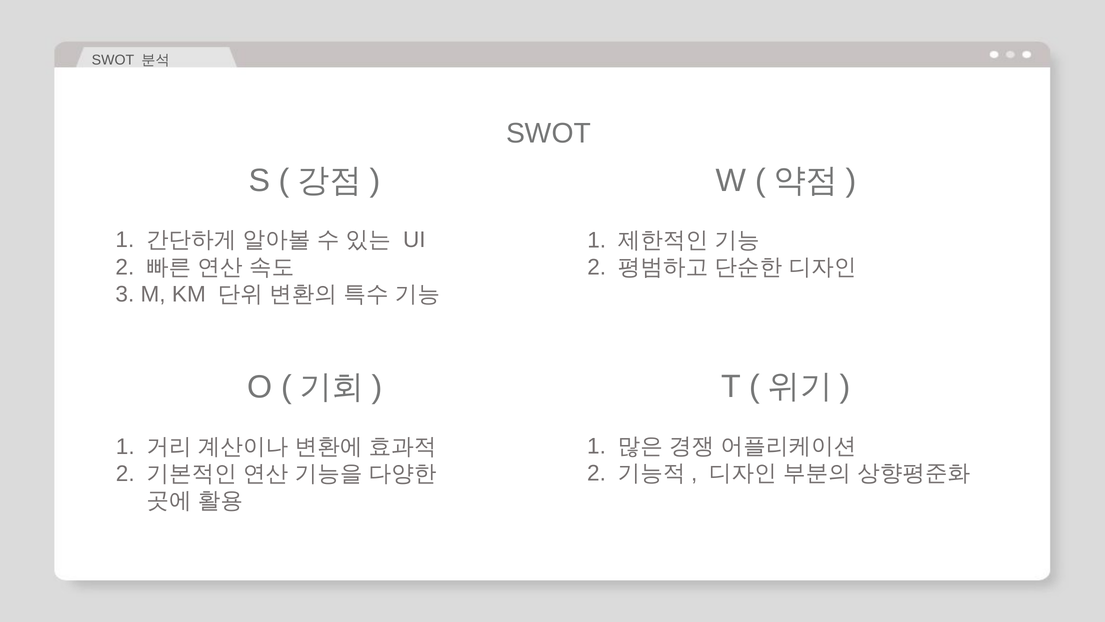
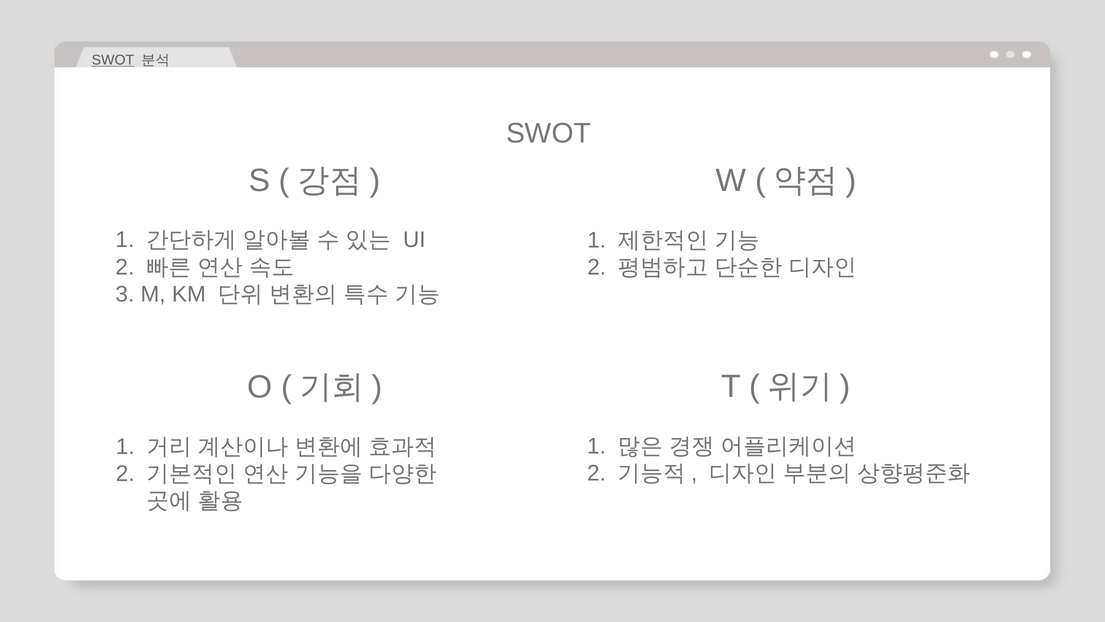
SWOT at (113, 60) underline: none -> present
